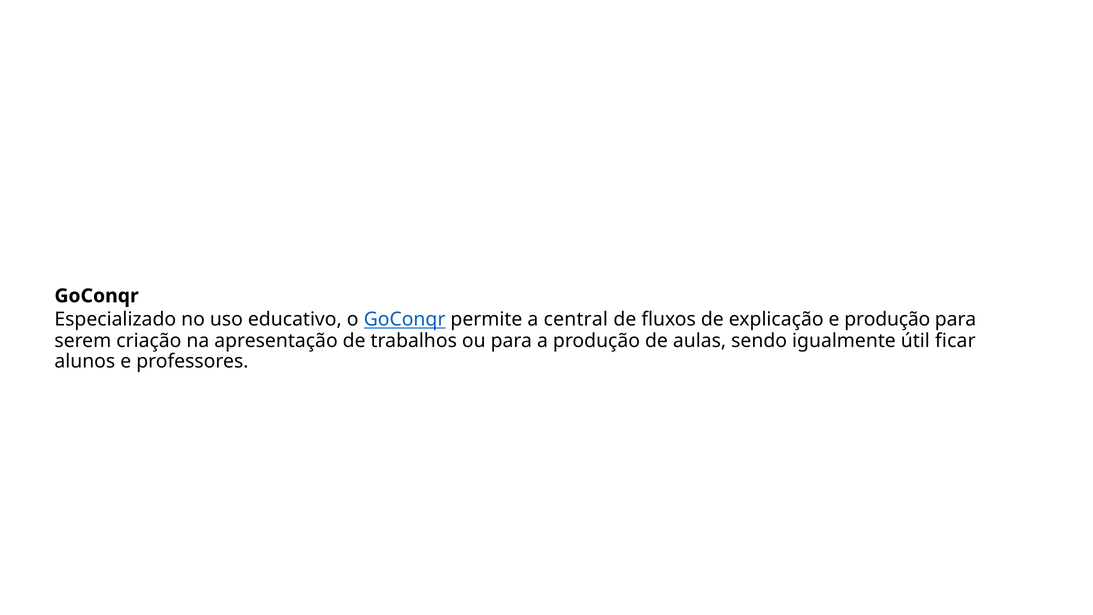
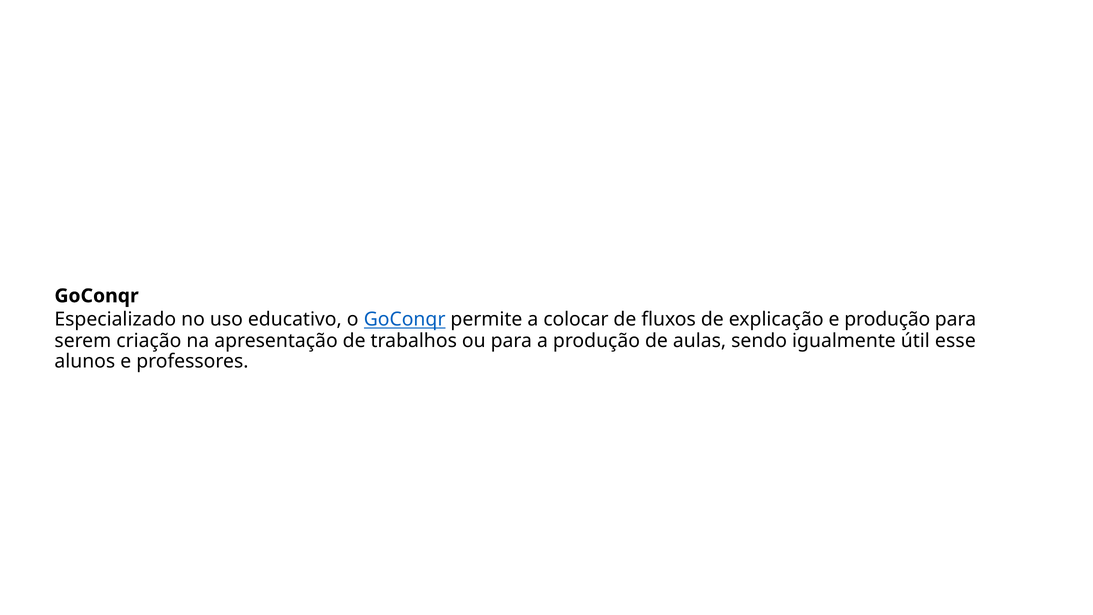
central: central -> colocar
ficar: ficar -> esse
